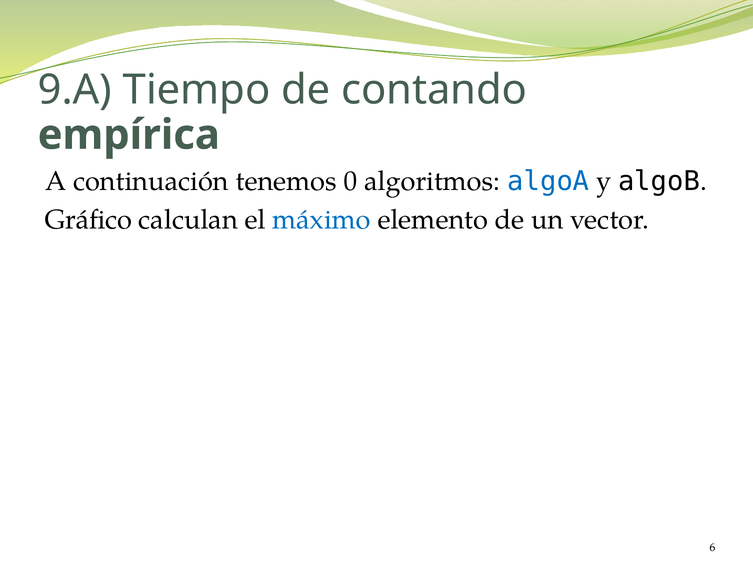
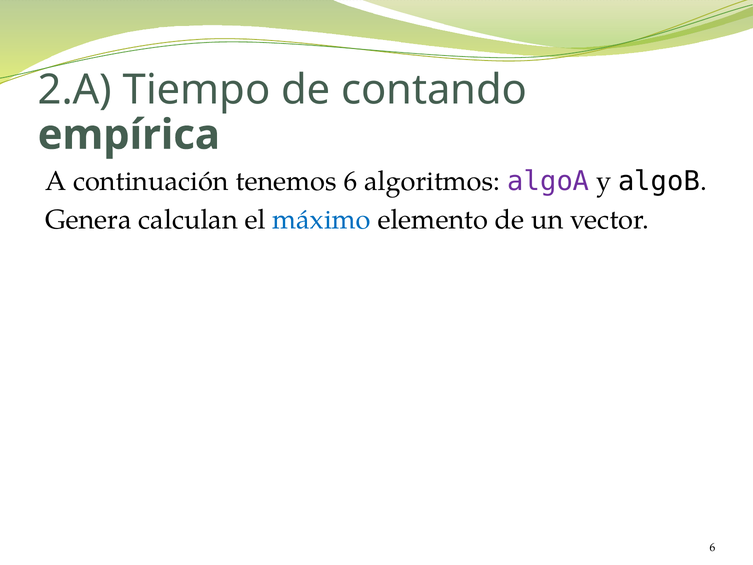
9.A: 9.A -> 2.A
tenemos 0: 0 -> 6
algoA colour: blue -> purple
Gráfico: Gráfico -> Genera
